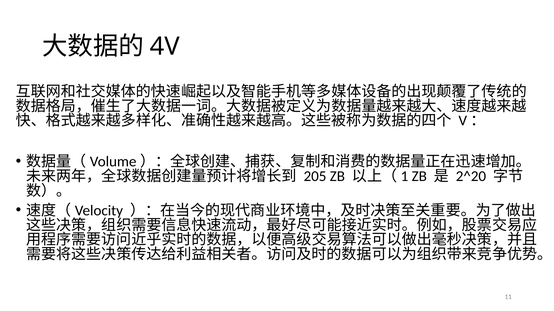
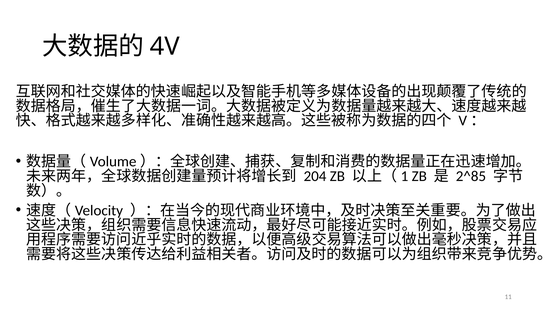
205: 205 -> 204
2^20: 2^20 -> 2^85
